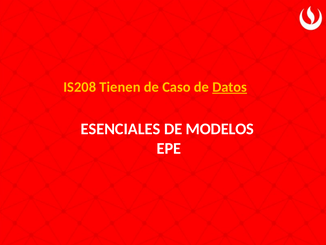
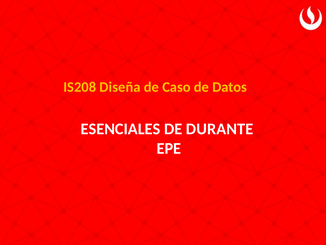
Tienen: Tienen -> Diseña
Datos underline: present -> none
MODELOS: MODELOS -> DURANTE
